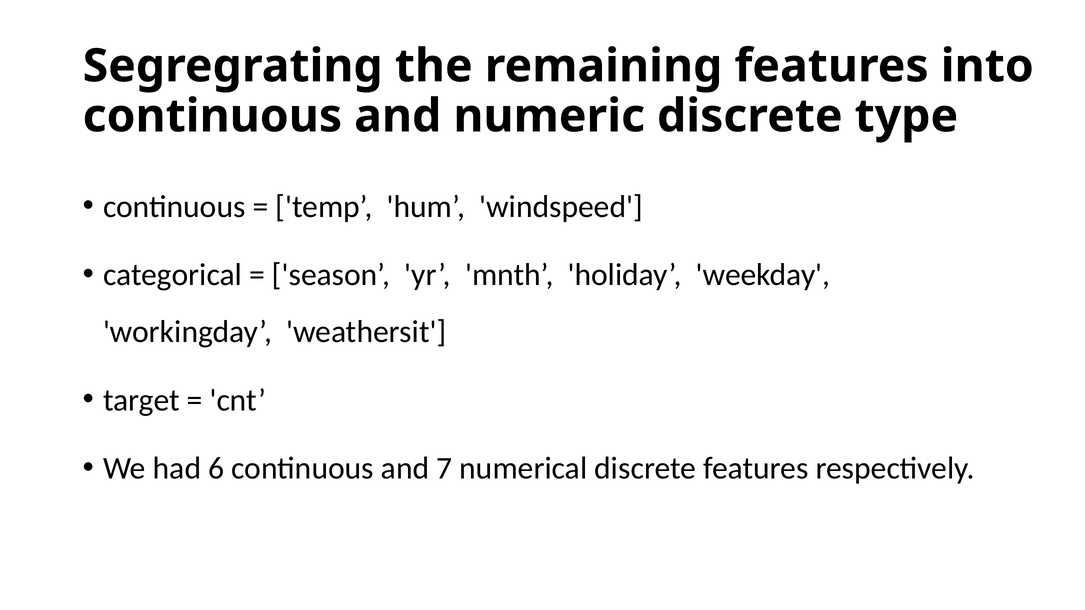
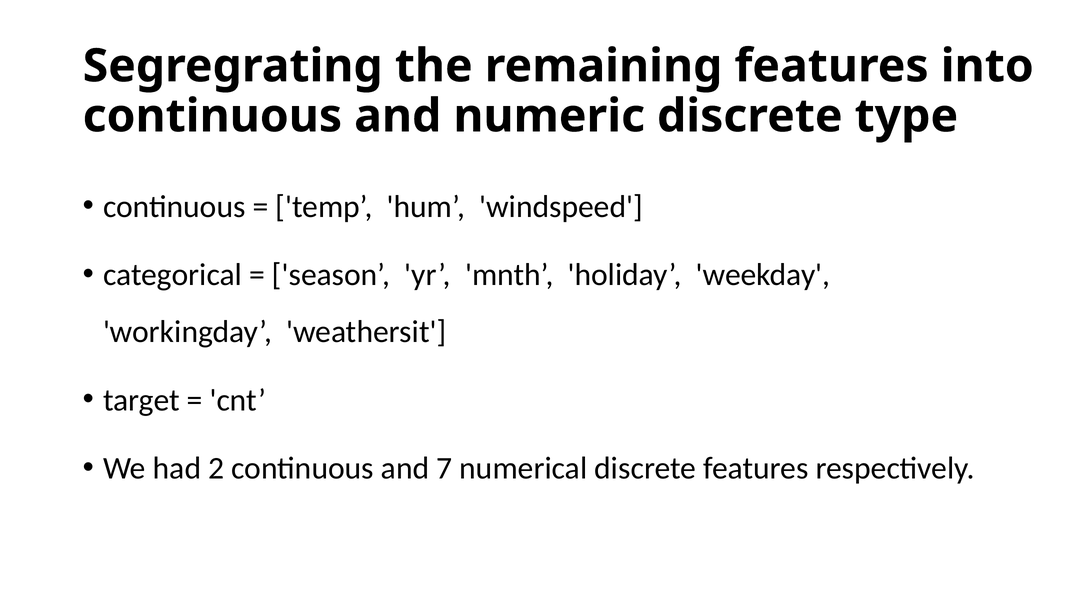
6: 6 -> 2
